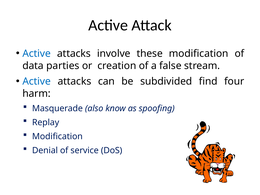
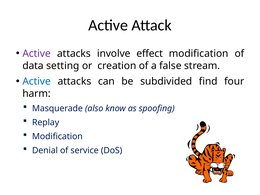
Active at (37, 54) colour: blue -> purple
these: these -> effect
parties: parties -> setting
